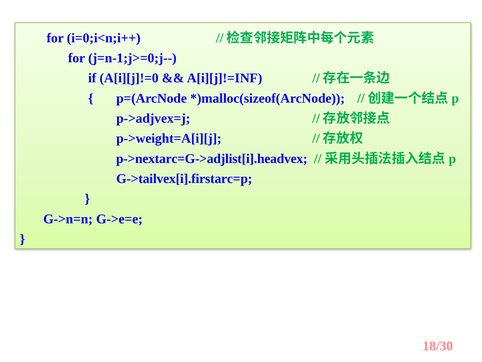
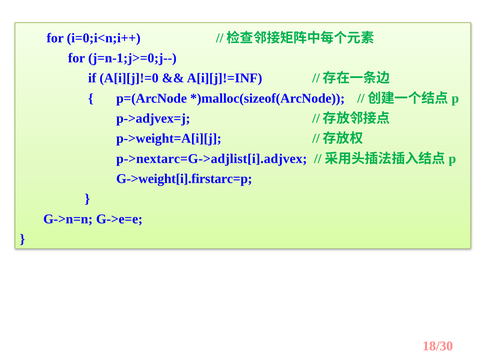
p->nextarc=G->adjlist[i].headvex: p->nextarc=G->adjlist[i].headvex -> p->nextarc=G->adjlist[i].adjvex
G->tailvex[i].firstarc=p: G->tailvex[i].firstarc=p -> G->weight[i].firstarc=p
